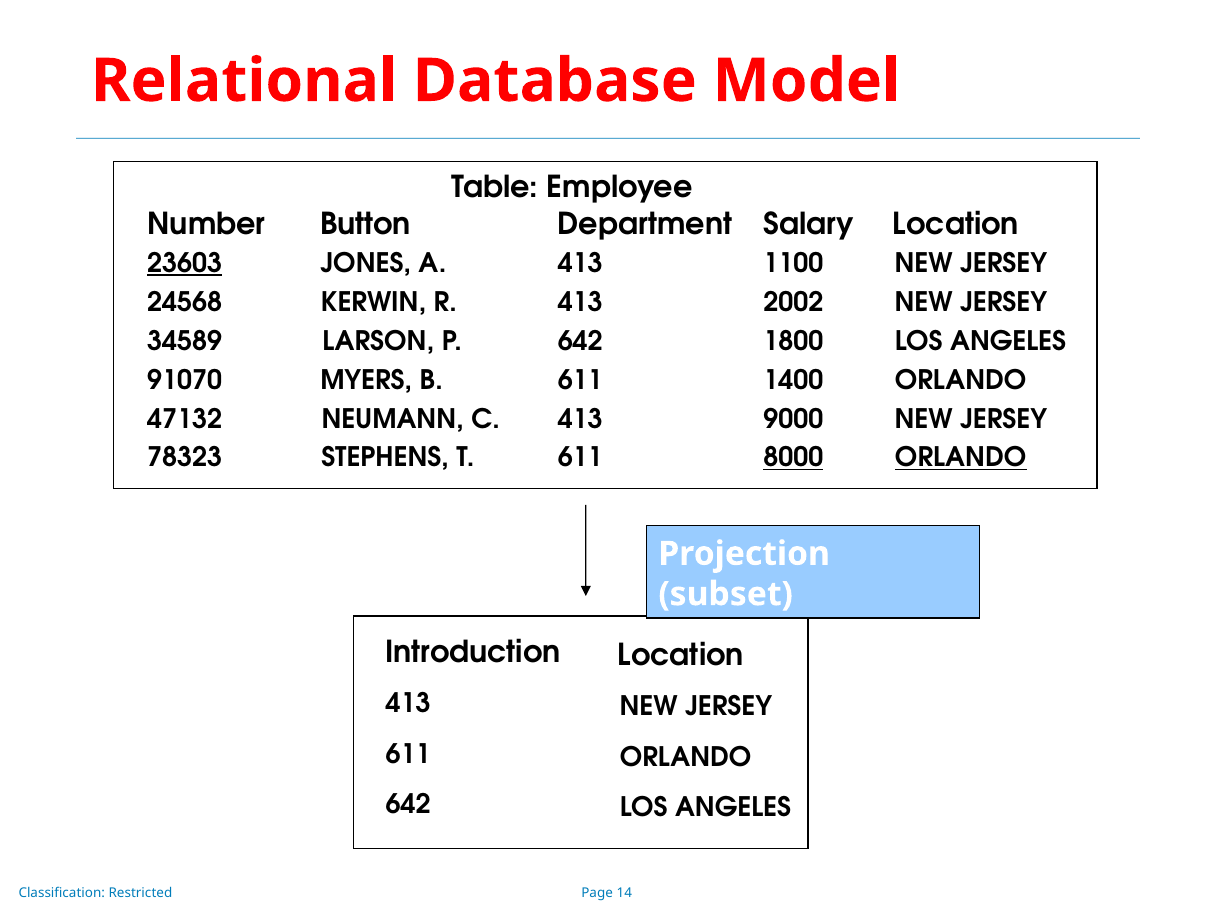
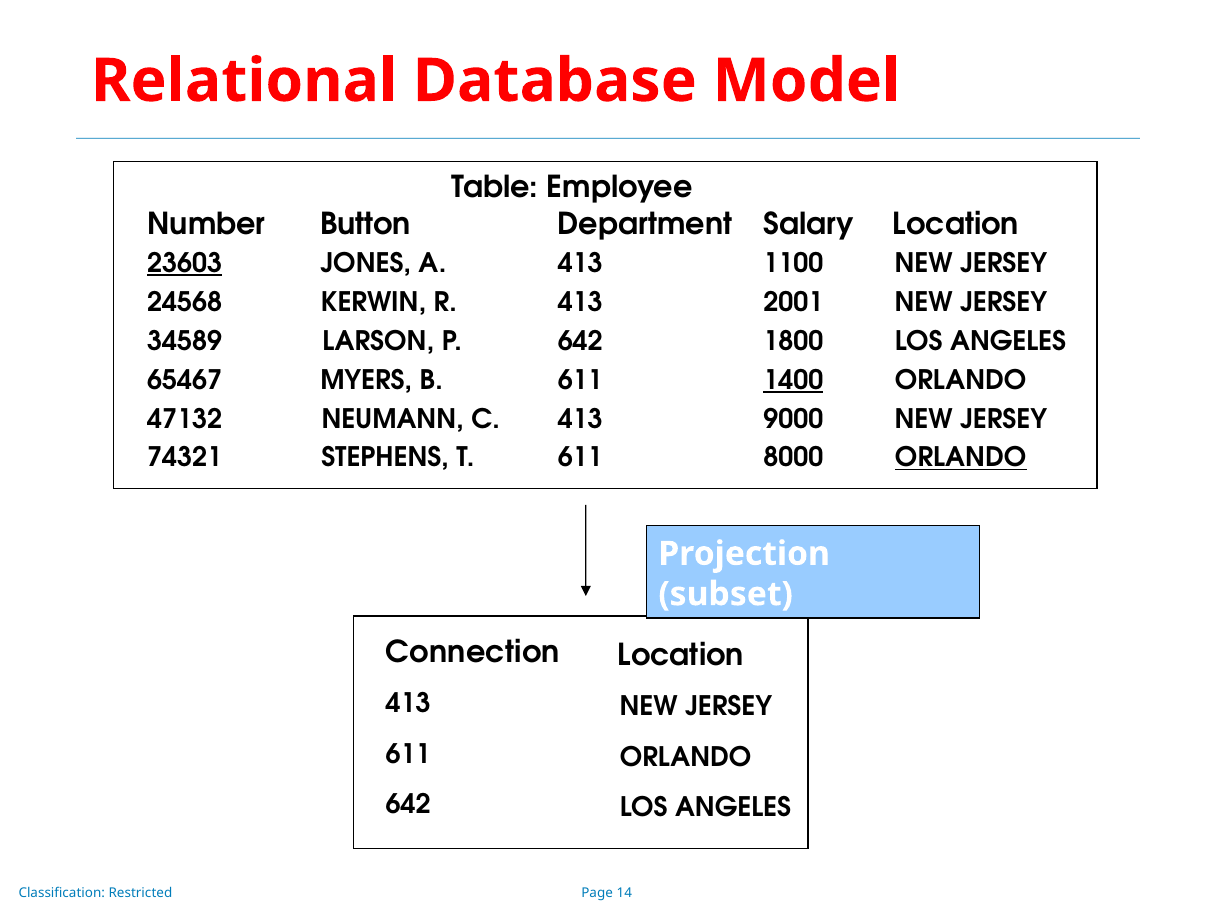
2002: 2002 -> 2001
91070: 91070 -> 65467
1400 underline: none -> present
78323: 78323 -> 74321
8000 underline: present -> none
Introduction: Introduction -> Connection
